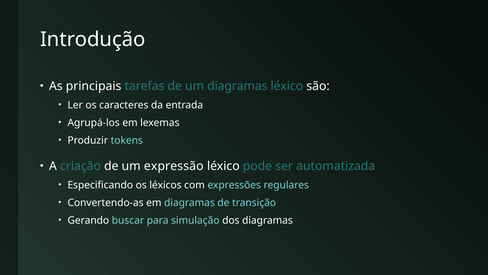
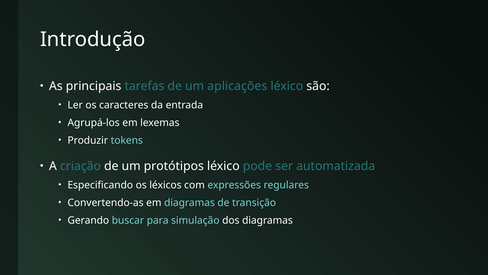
um diagramas: diagramas -> aplicações
expressão: expressão -> protótipos
